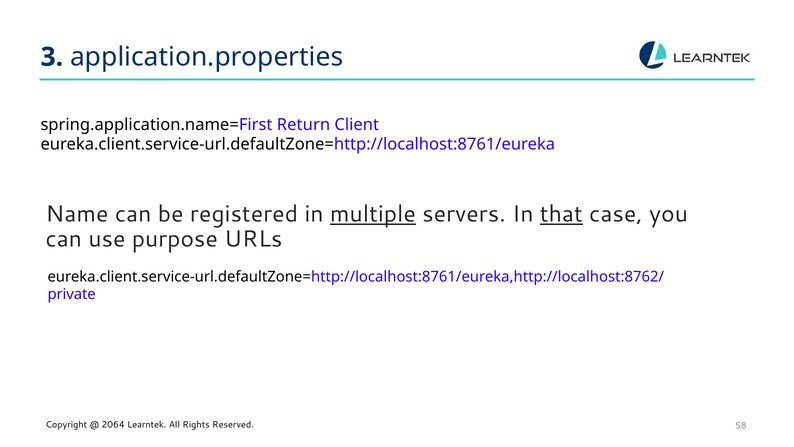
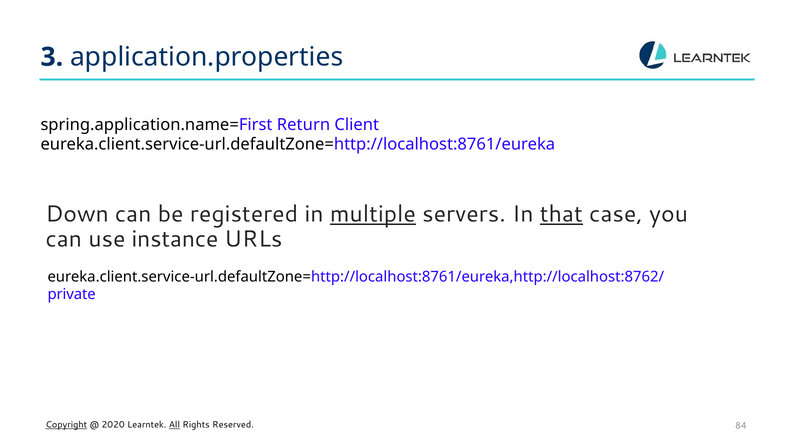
Name: Name -> Down
purpose: purpose -> instance
Copyright underline: none -> present
2064: 2064 -> 2020
All underline: none -> present
58: 58 -> 84
